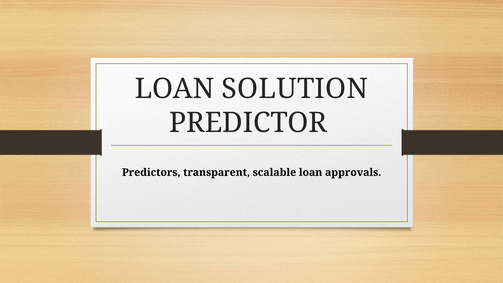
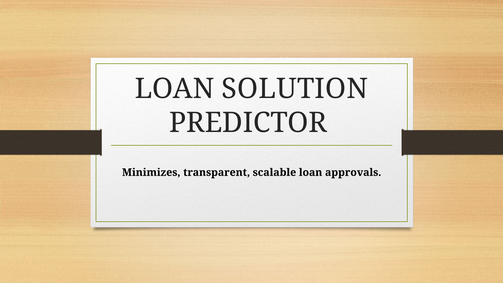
Predictors: Predictors -> Minimizes
